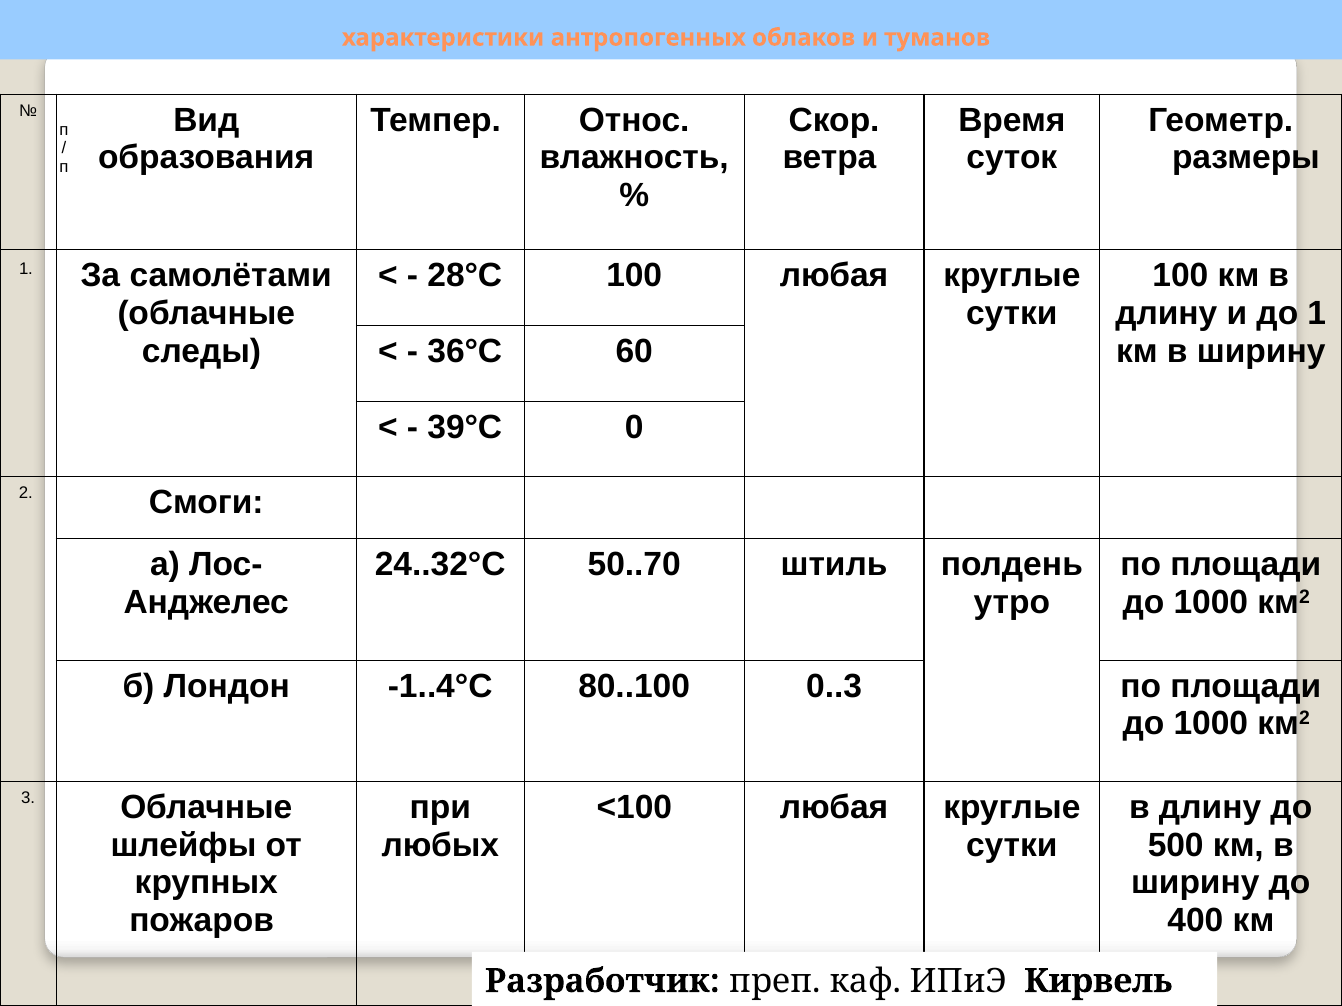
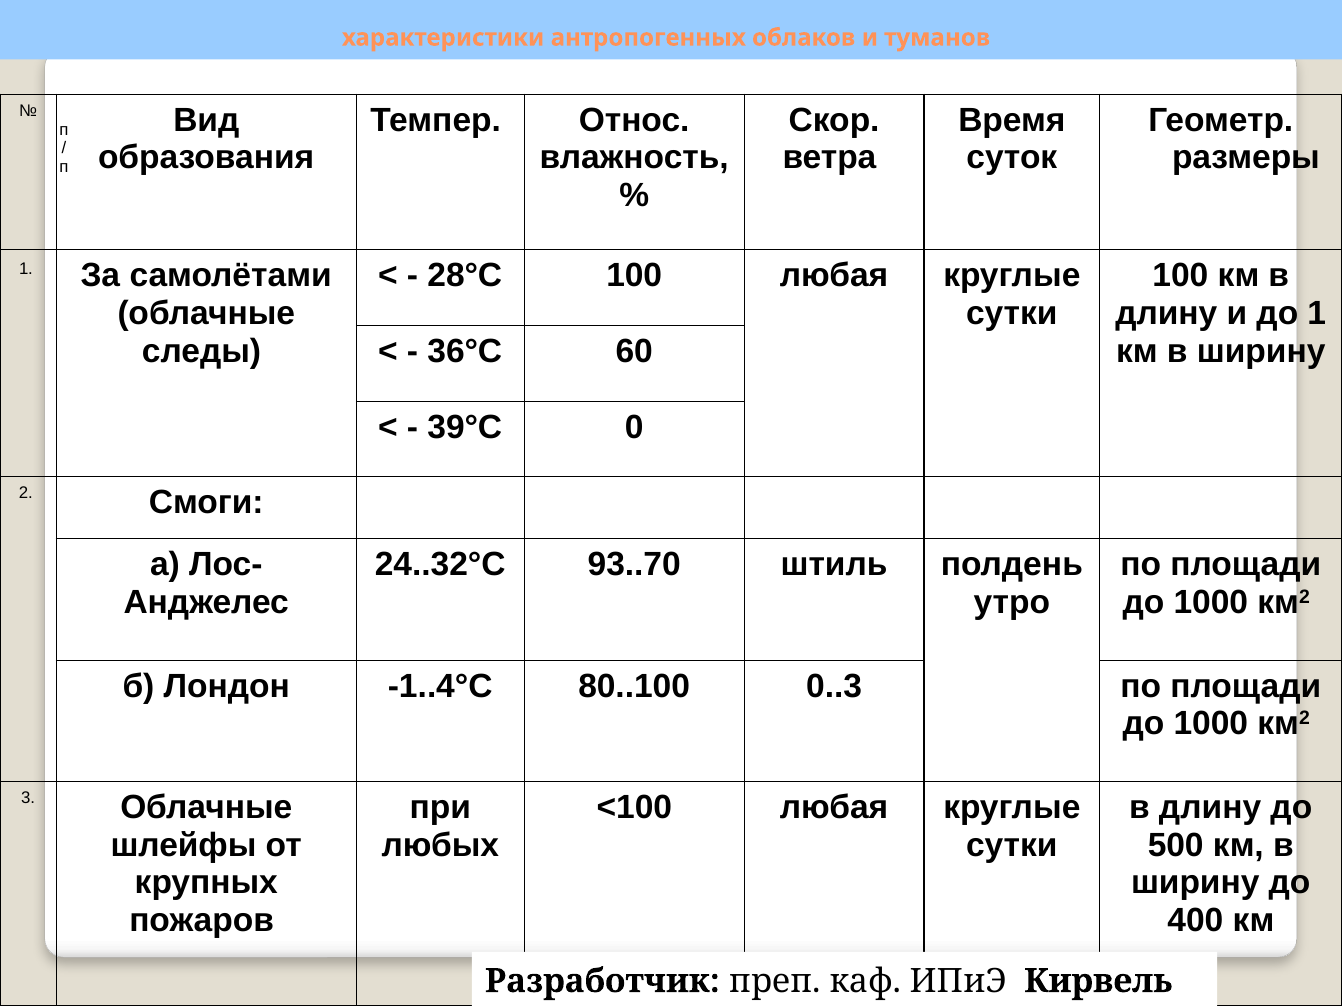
50..70: 50..70 -> 93..70
